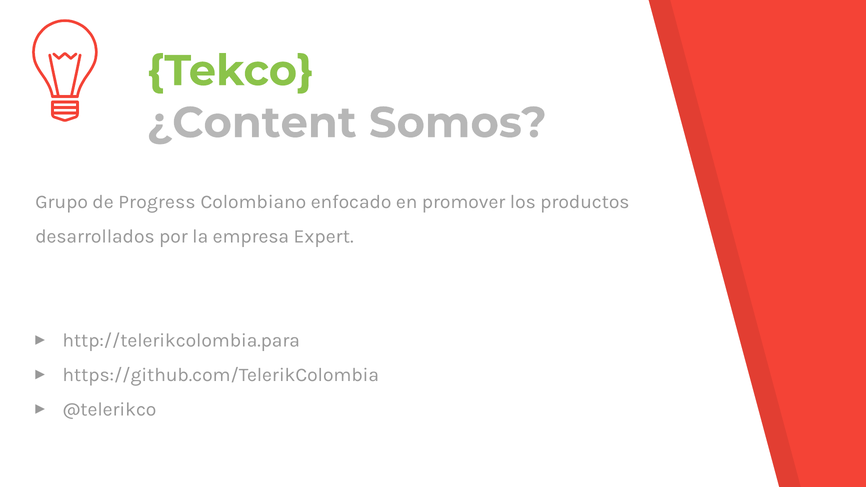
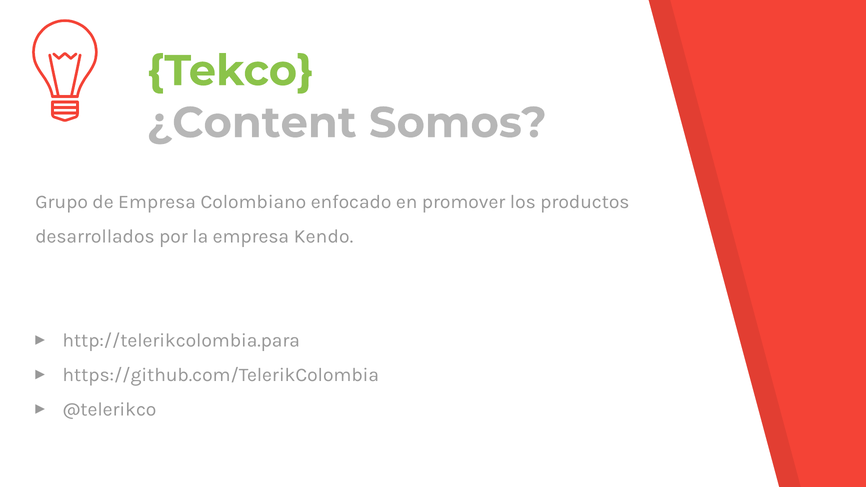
de Progress: Progress -> Empresa
Expert: Expert -> Kendo
